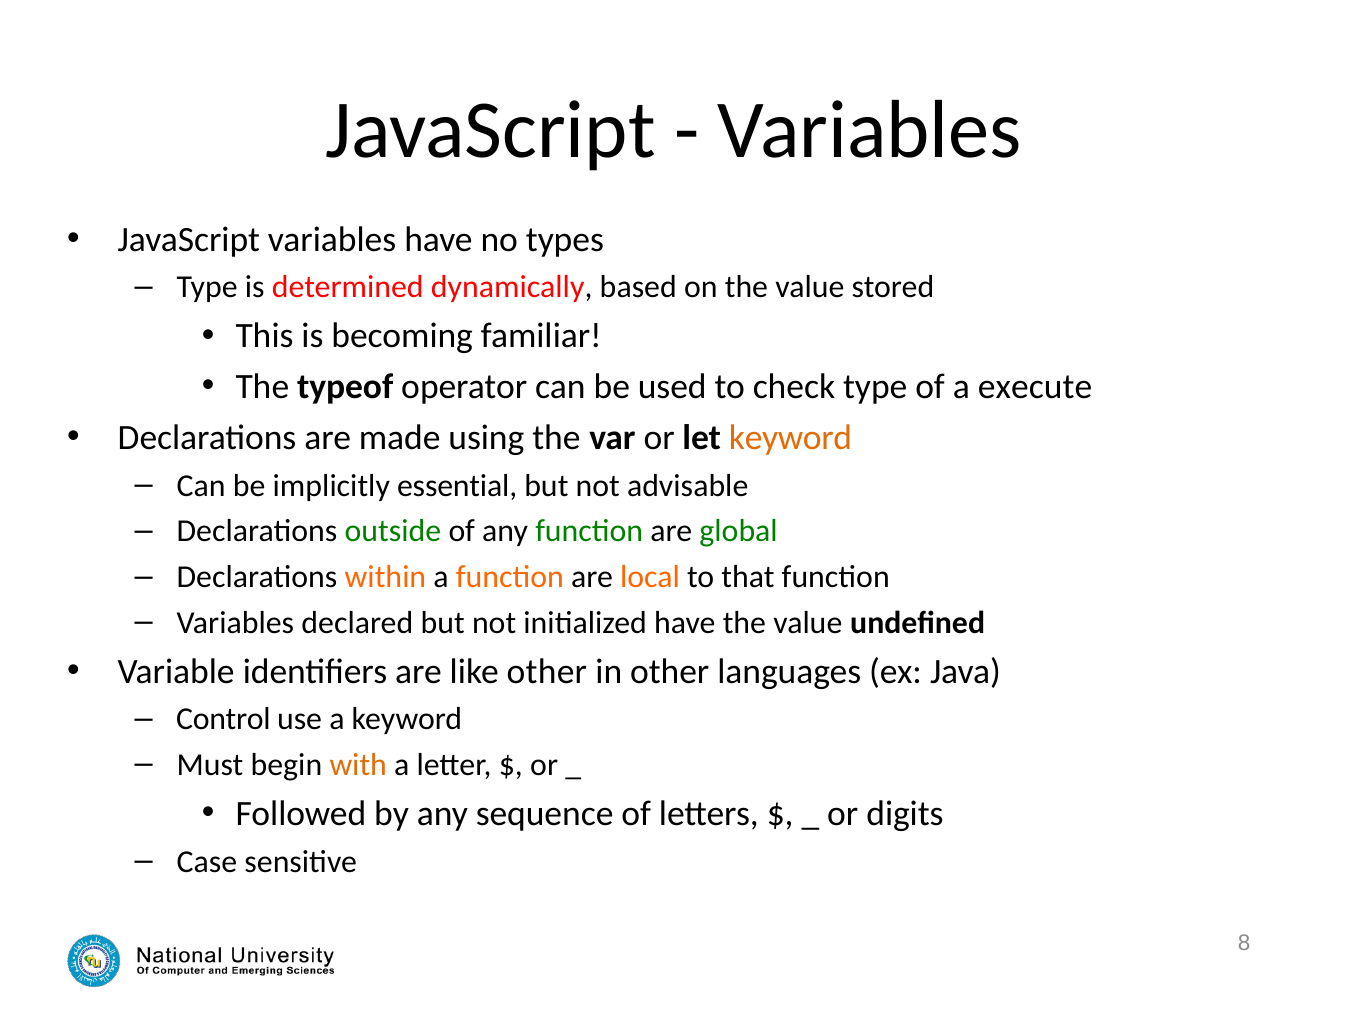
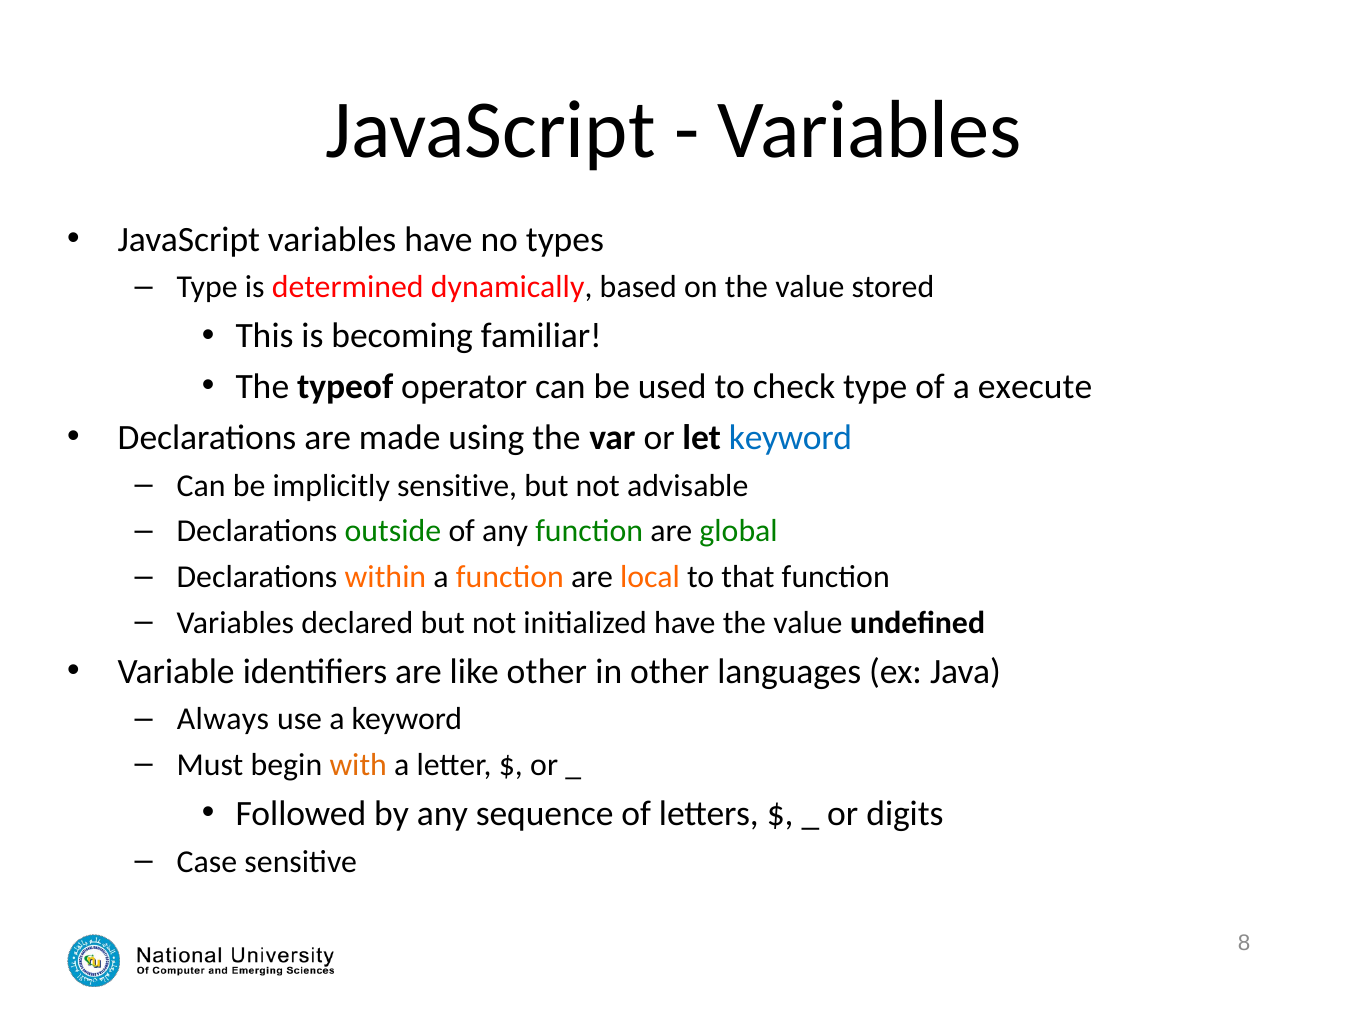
keyword at (791, 438) colour: orange -> blue
implicitly essential: essential -> sensitive
Control: Control -> Always
